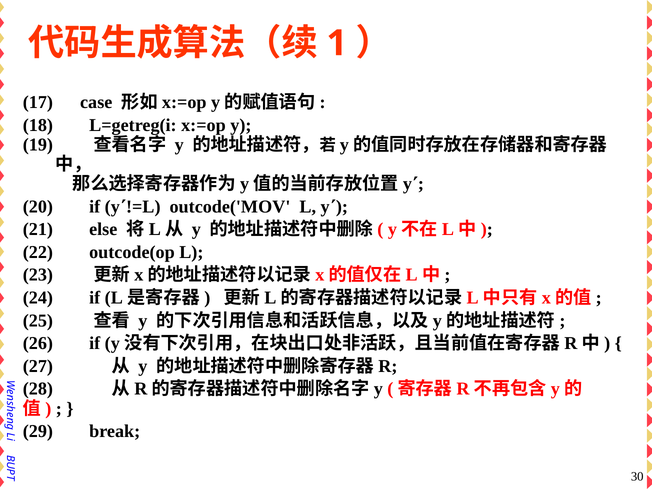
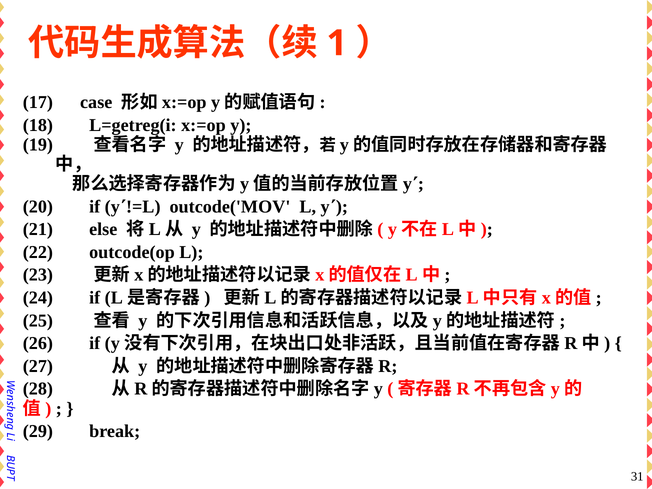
30: 30 -> 31
